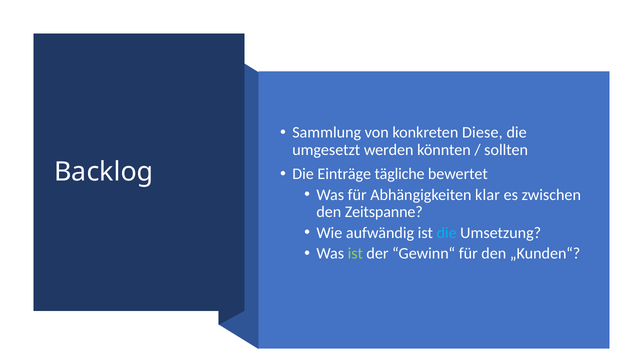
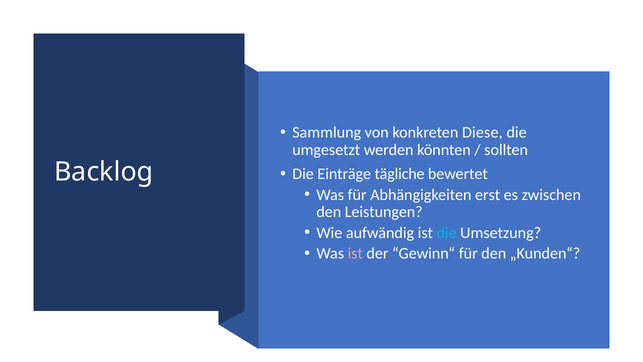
klar: klar -> erst
Zeitspanne: Zeitspanne -> Leistungen
ist at (355, 253) colour: light green -> pink
